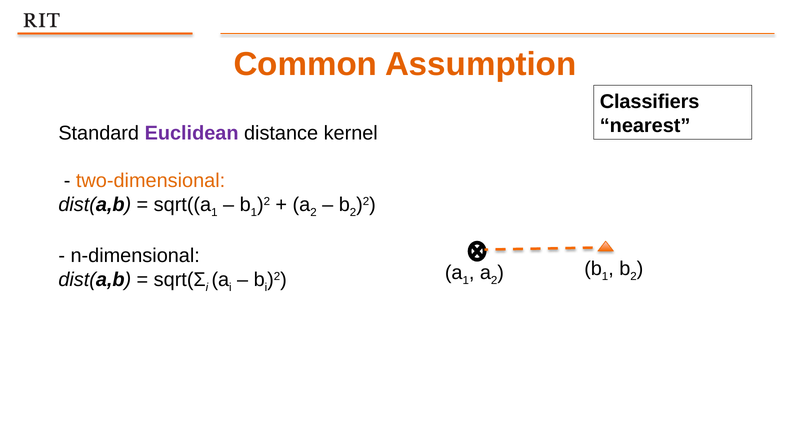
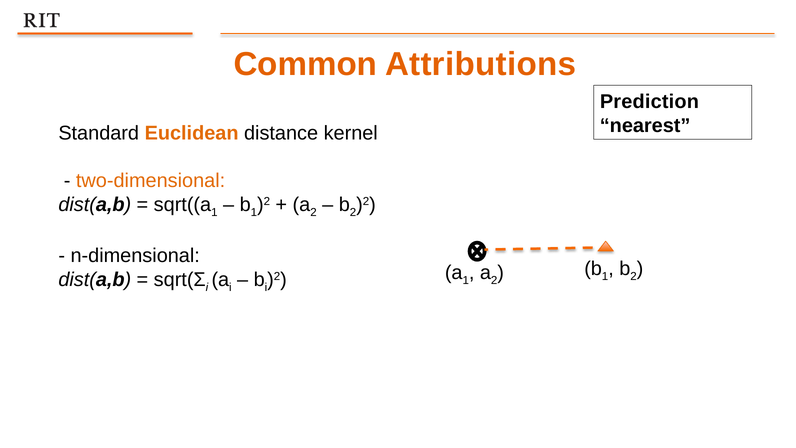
Assumption: Assumption -> Attributions
Classifiers: Classifiers -> Prediction
Euclidean colour: purple -> orange
